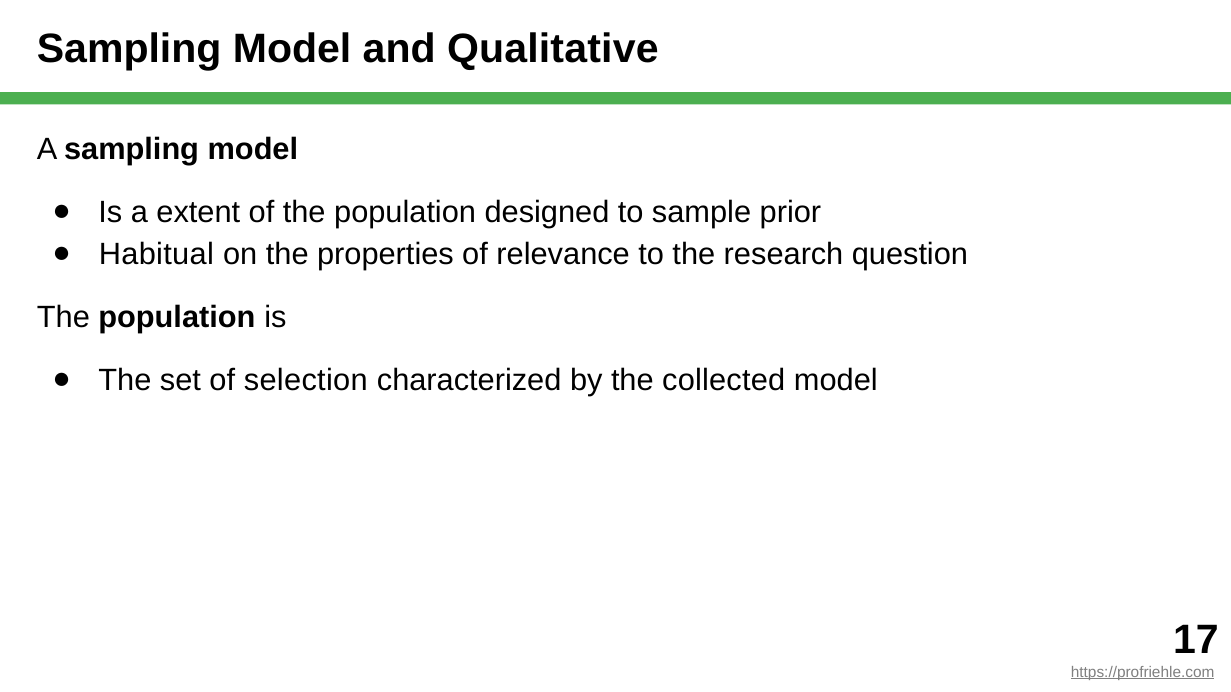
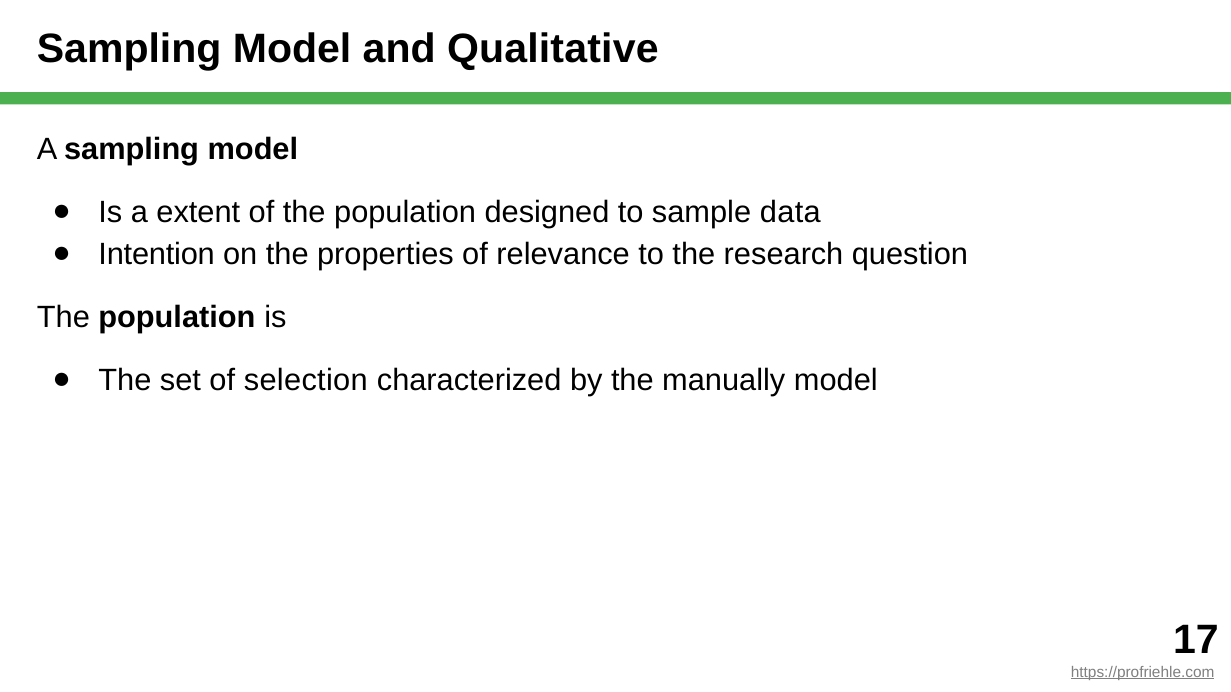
prior: prior -> data
Habitual: Habitual -> Intention
collected: collected -> manually
